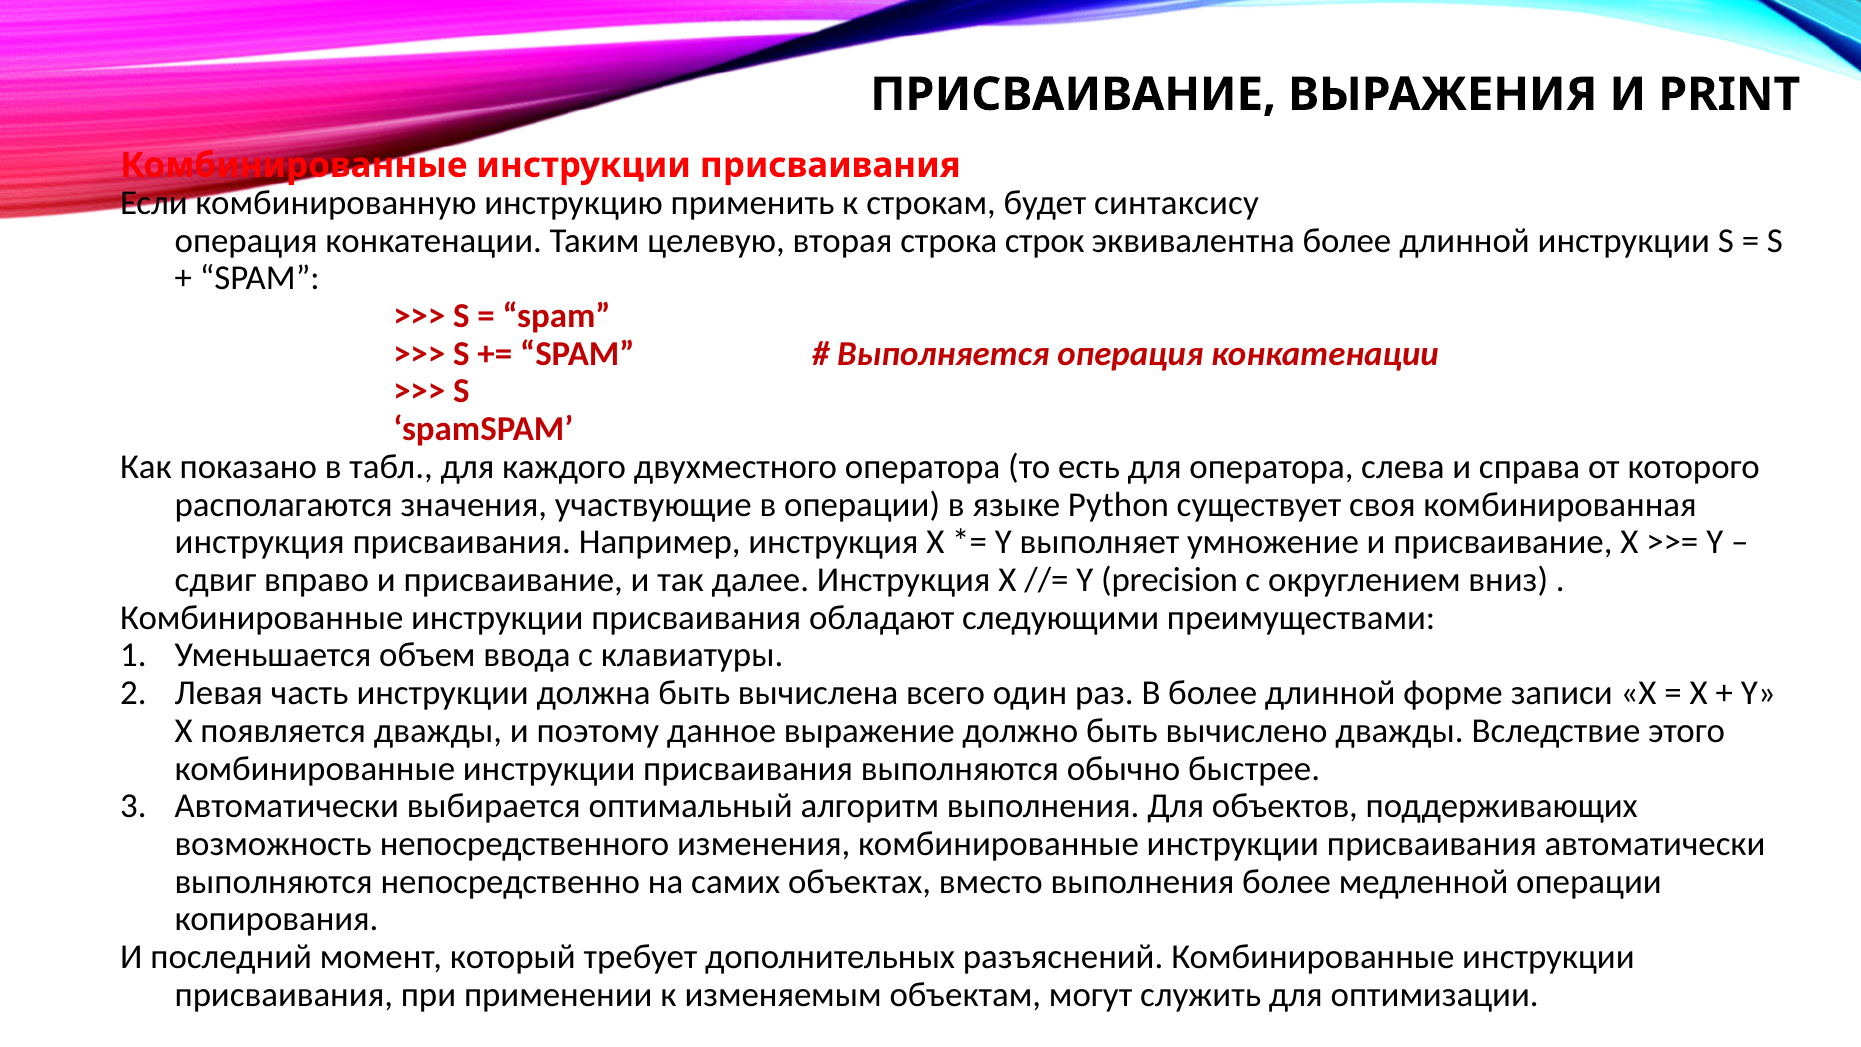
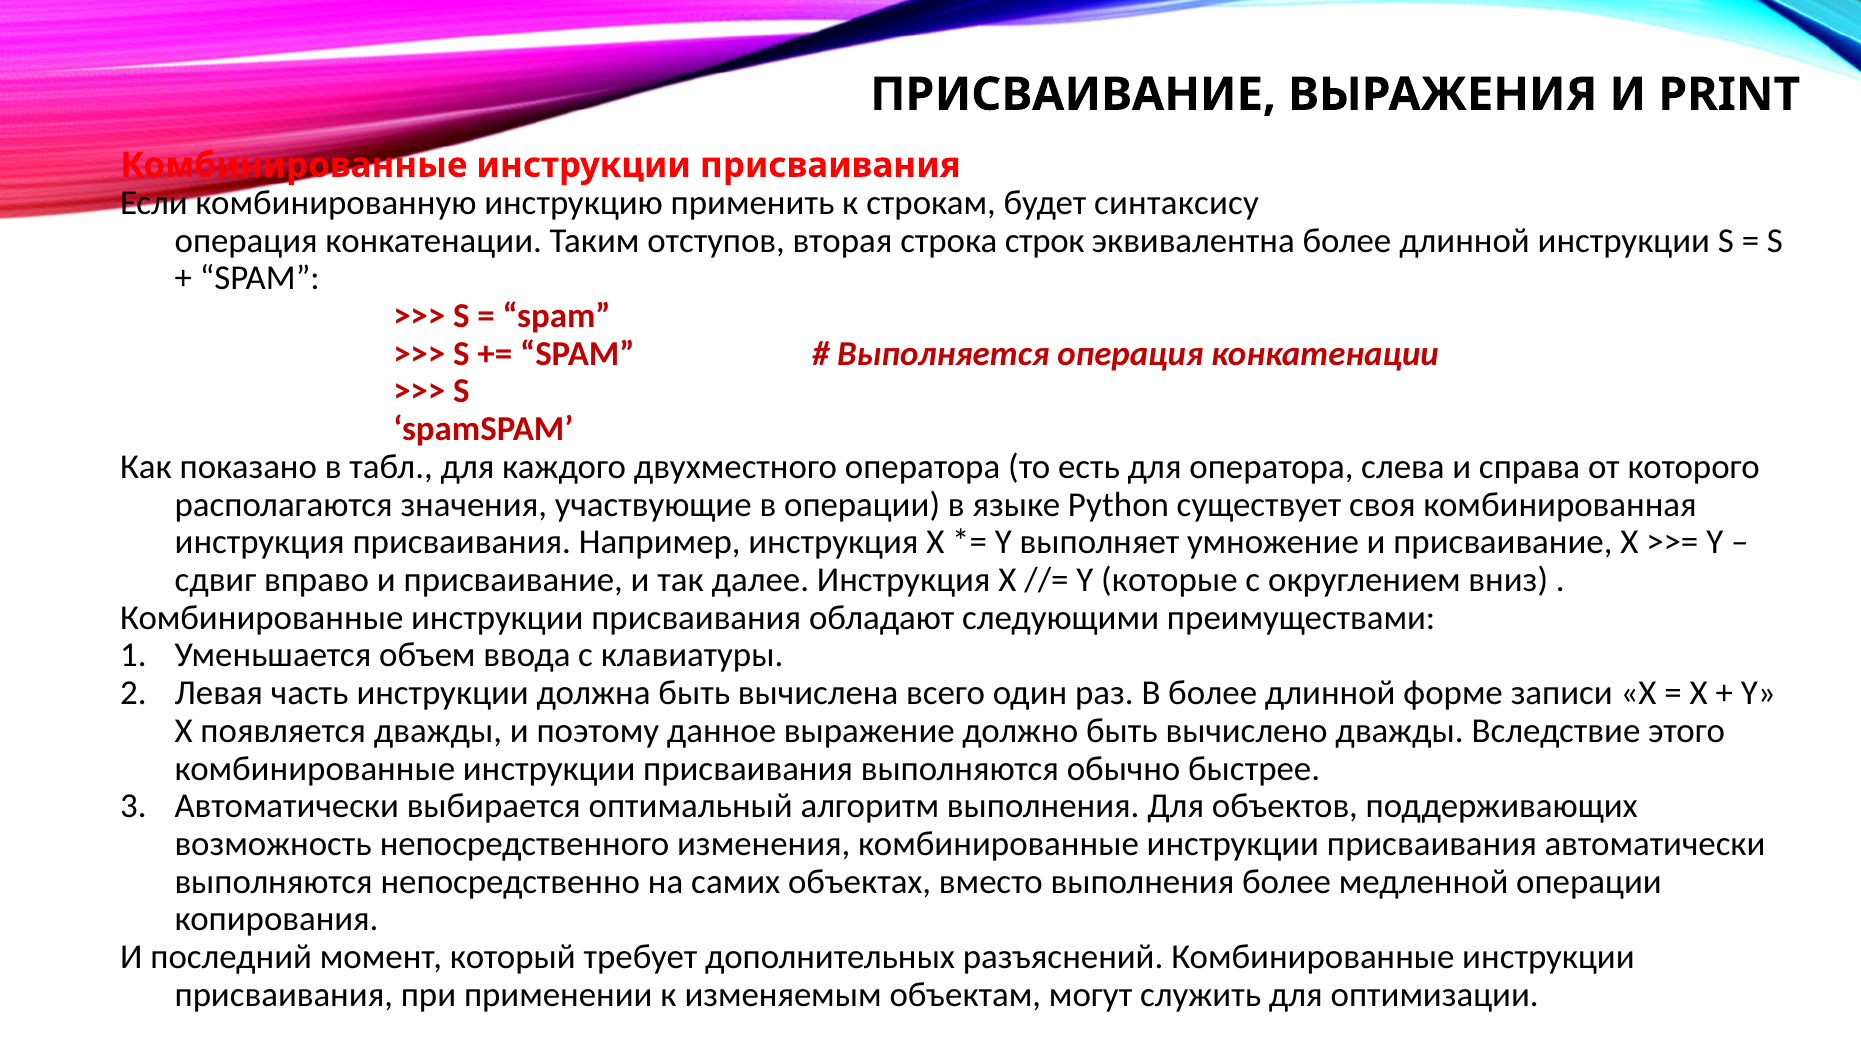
целевую: целевую -> отступов
precision: precision -> которые
